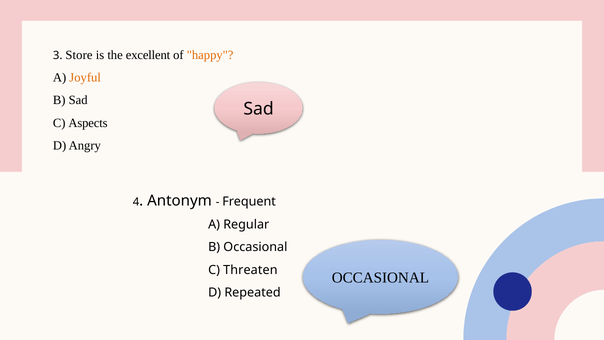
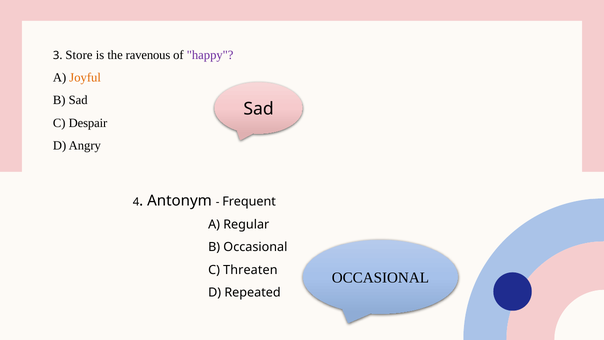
excellent: excellent -> ravenous
happy colour: orange -> purple
Aspects: Aspects -> Despair
